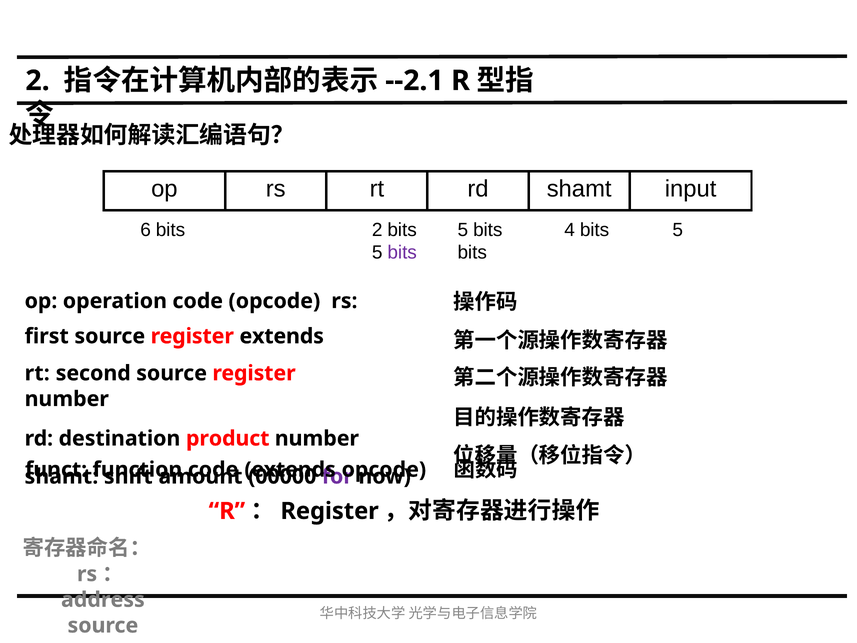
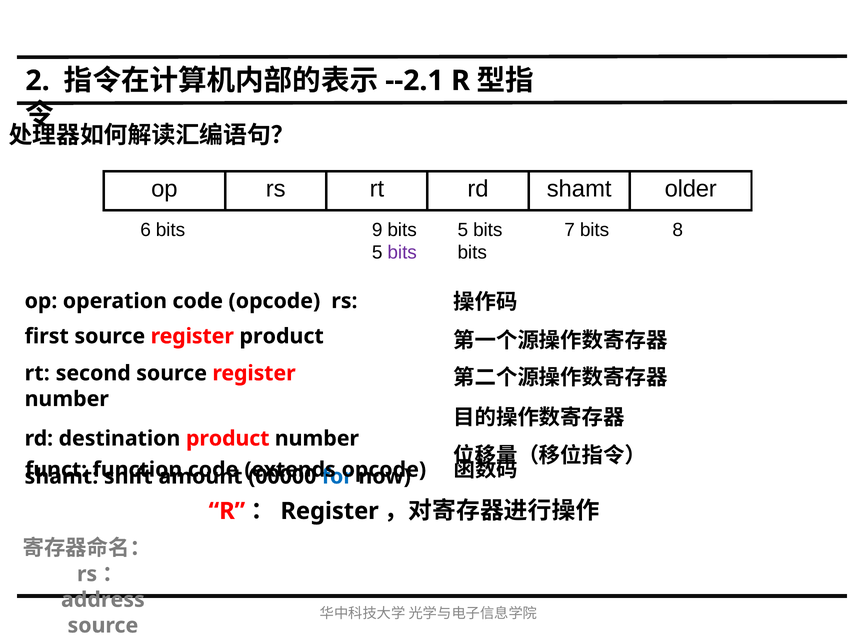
input: input -> older
bits 2: 2 -> 9
4: 4 -> 7
5 at (678, 230): 5 -> 8
register extends: extends -> product
for colour: purple -> blue
